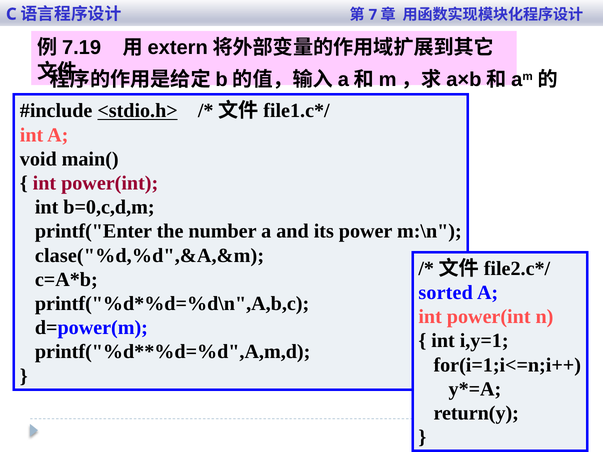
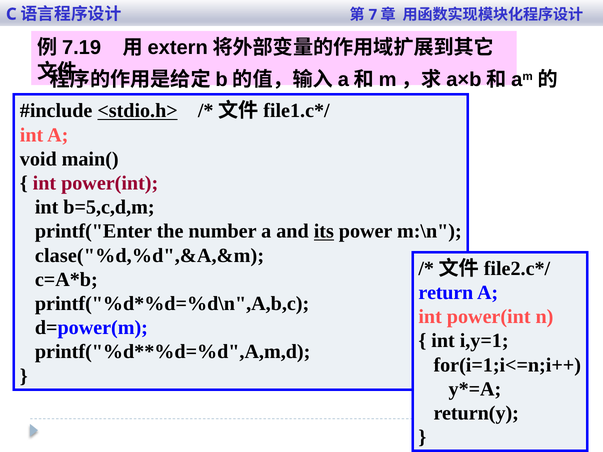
b=0,c,d,m: b=0,c,d,m -> b=5,c,d,m
its underline: none -> present
sorted: sorted -> return
